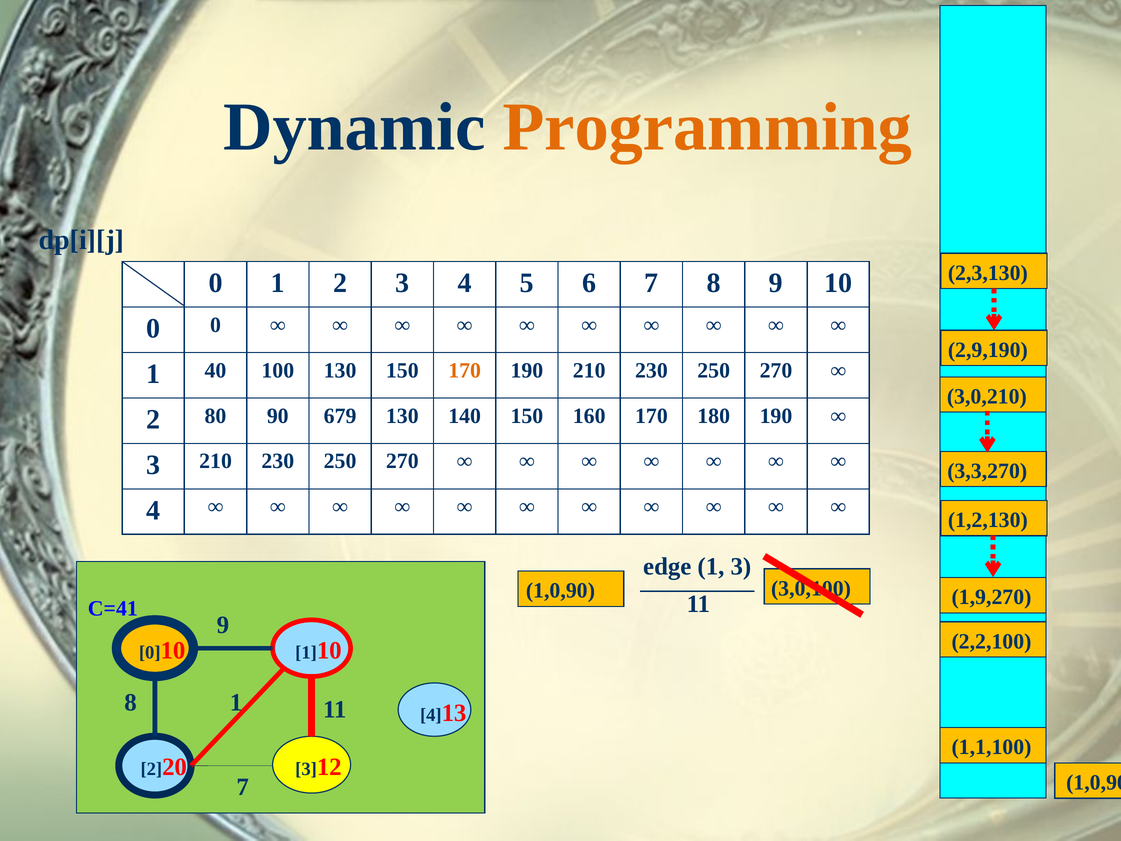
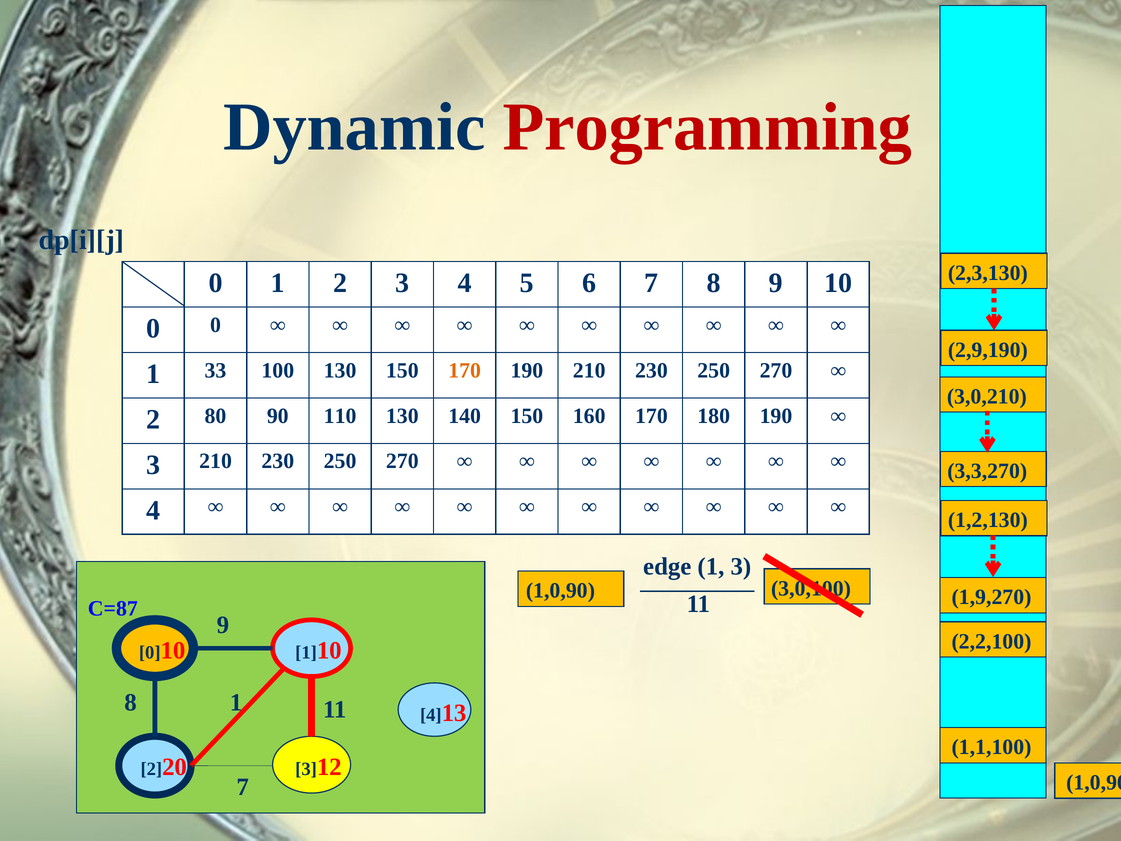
Programming colour: orange -> red
40: 40 -> 33
679: 679 -> 110
C=41: C=41 -> C=87
